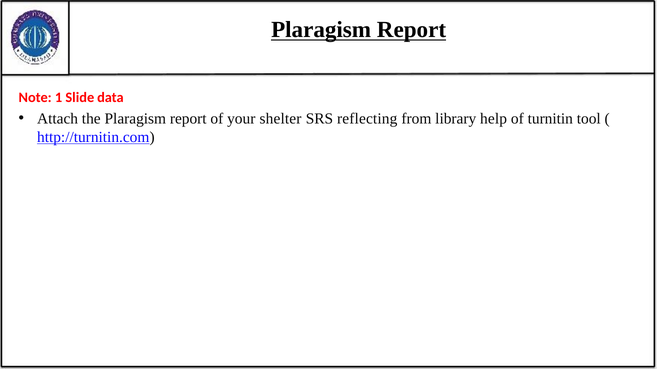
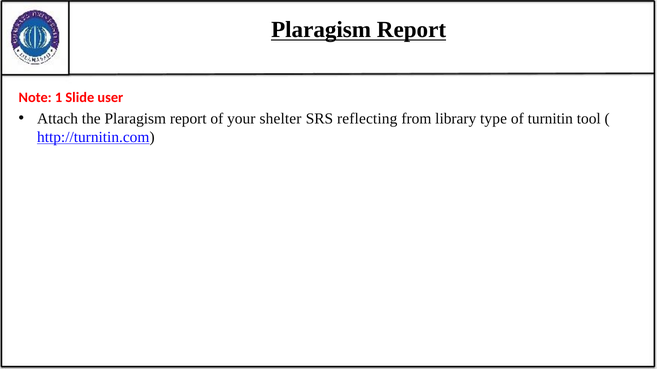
data: data -> user
help: help -> type
